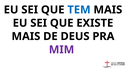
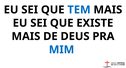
MIM colour: purple -> blue
